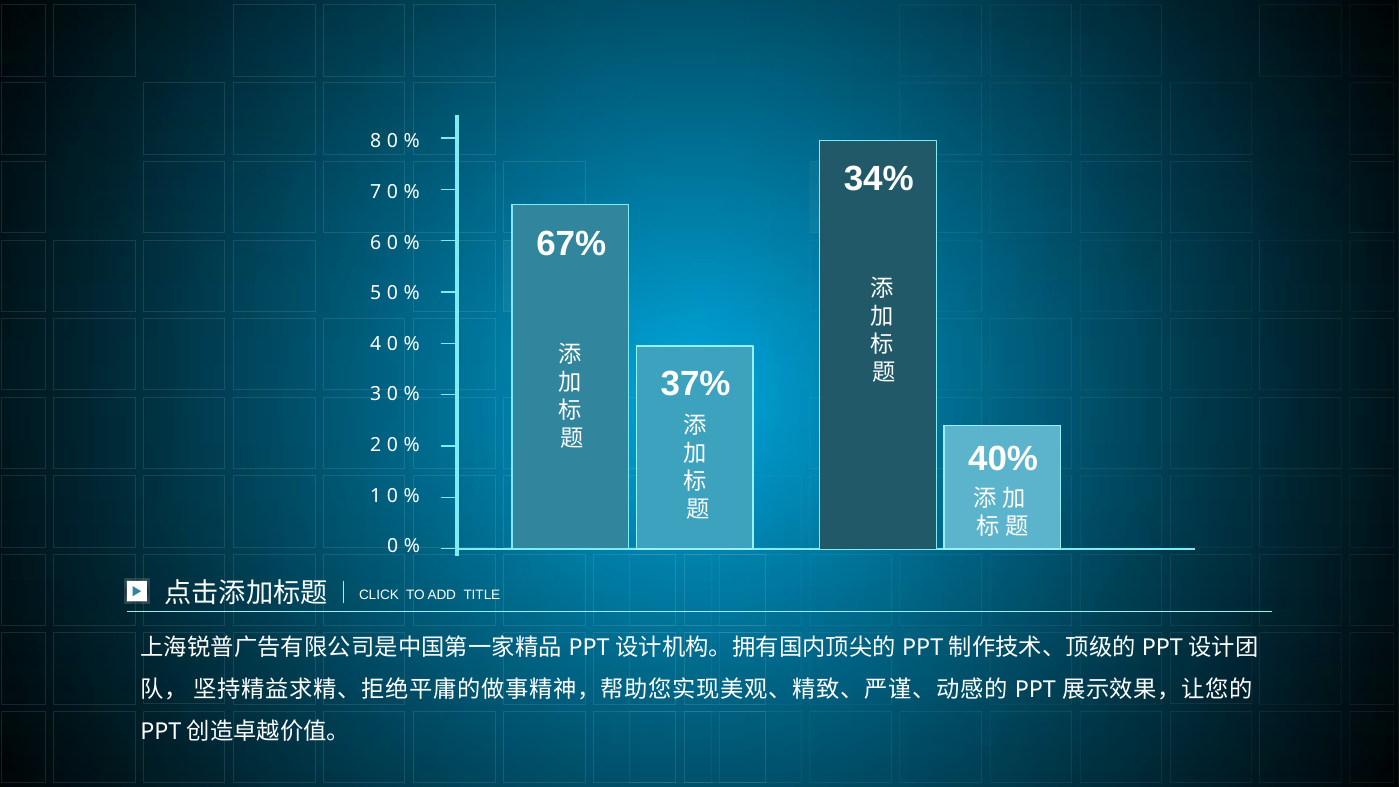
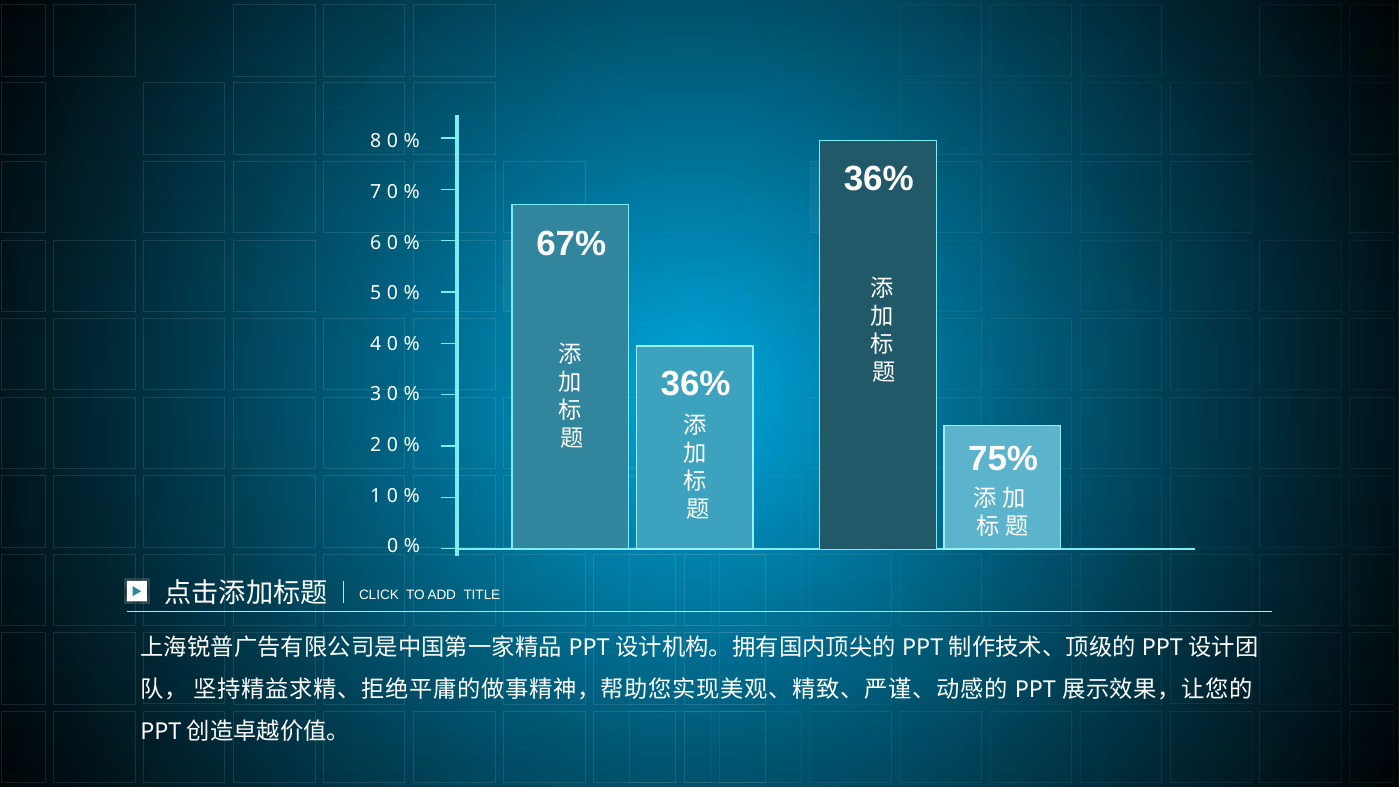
34% at (879, 179): 34% -> 36%
37% at (696, 384): 37% -> 36%
40%: 40% -> 75%
